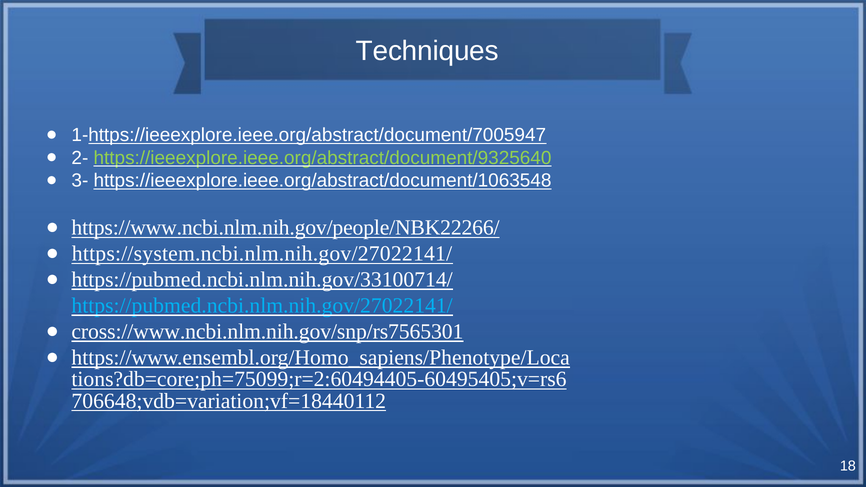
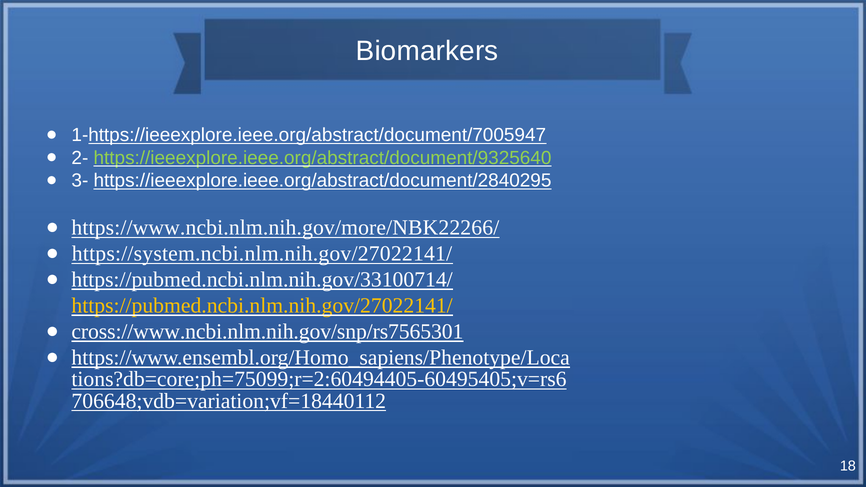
Techniques: Techniques -> Biomarkers
https://ieeexplore.ieee.org/abstract/document/1063548: https://ieeexplore.ieee.org/abstract/document/1063548 -> https://ieeexplore.ieee.org/abstract/document/2840295
https://www.ncbi.nlm.nih.gov/people/NBK22266/: https://www.ncbi.nlm.nih.gov/people/NBK22266/ -> https://www.ncbi.nlm.nih.gov/more/NBK22266/
https://pubmed.ncbi.nlm.nih.gov/27022141/ colour: light blue -> yellow
